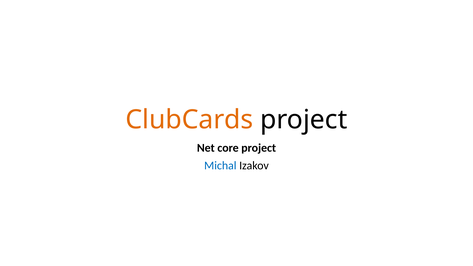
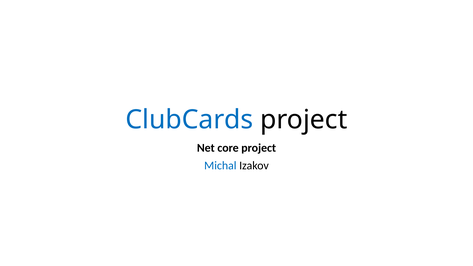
ClubCards colour: orange -> blue
